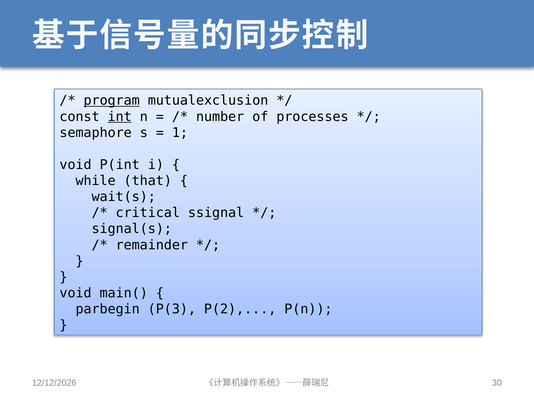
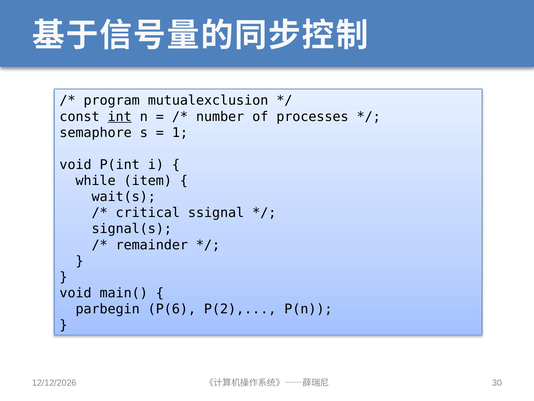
program underline: present -> none
that: that -> item
P(3: P(3 -> P(6
